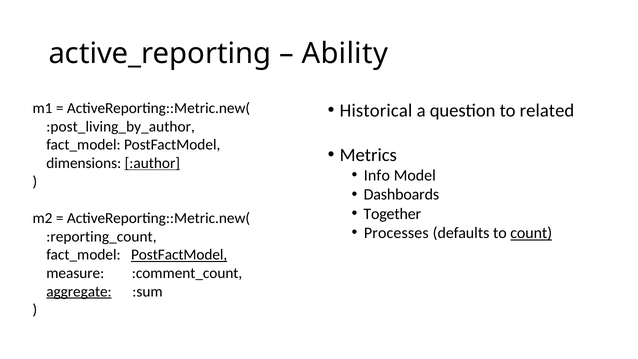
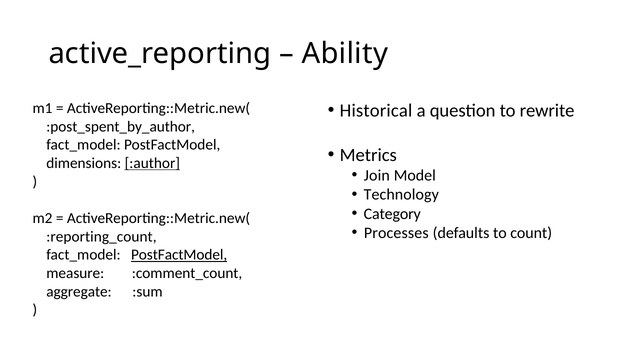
related: related -> rewrite
:post_living_by_author: :post_living_by_author -> :post_spent_by_author
Info: Info -> Join
Dashboards: Dashboards -> Technology
Together: Together -> Category
count underline: present -> none
aggregate underline: present -> none
